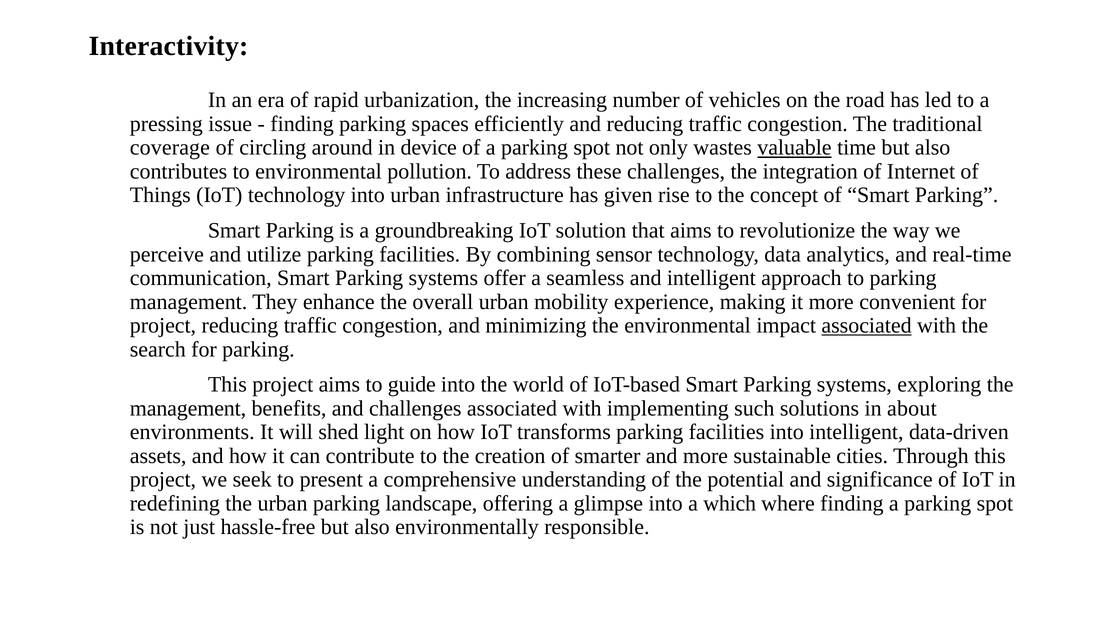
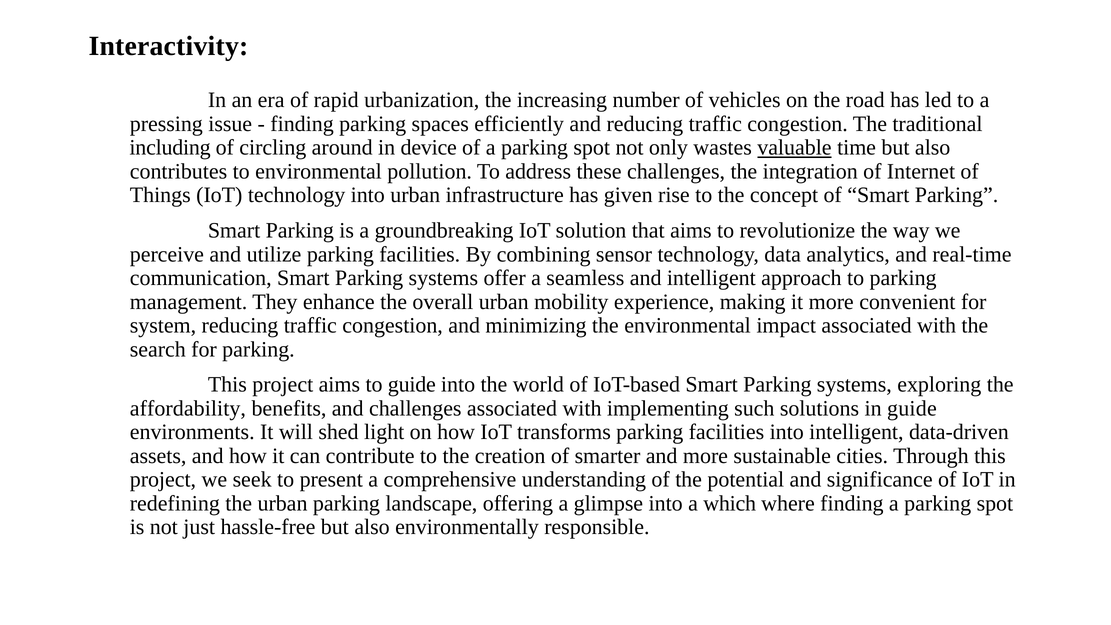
coverage: coverage -> including
project at (163, 326): project -> system
associated at (867, 326) underline: present -> none
management at (188, 408): management -> affordability
in about: about -> guide
